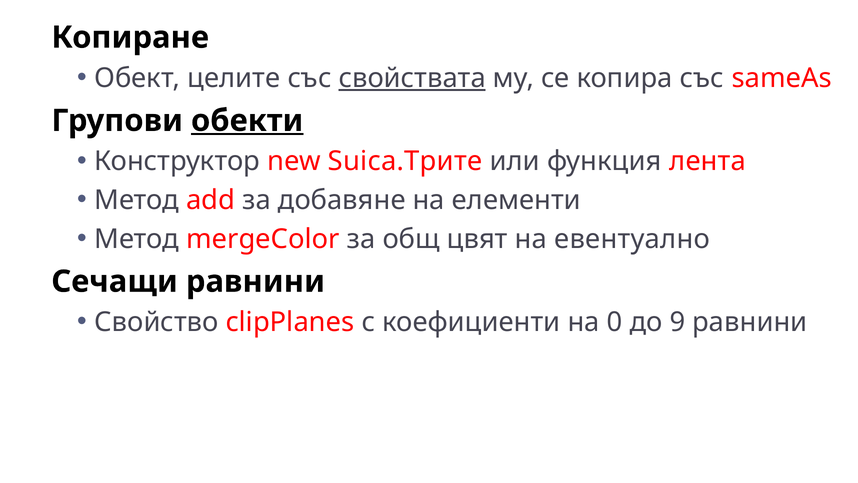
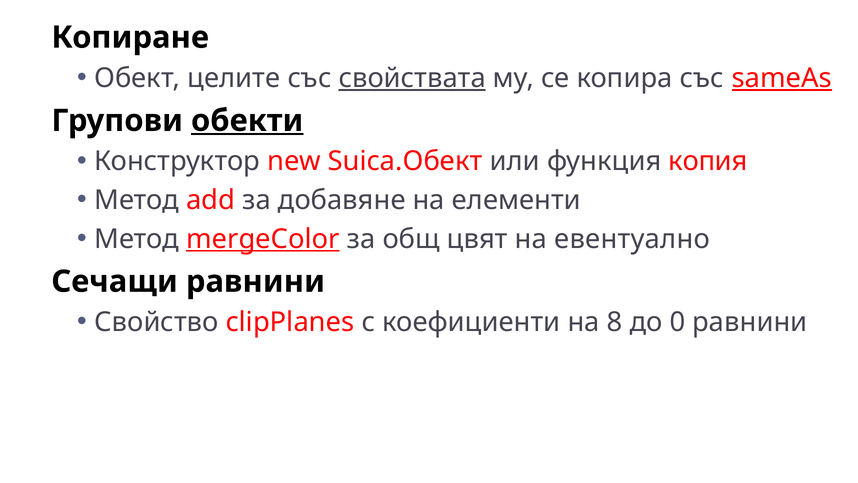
sameAs underline: none -> present
Suica.Трите: Suica.Трите -> Suica.Обект
лента: лента -> копия
mergeColor underline: none -> present
0: 0 -> 8
9: 9 -> 0
